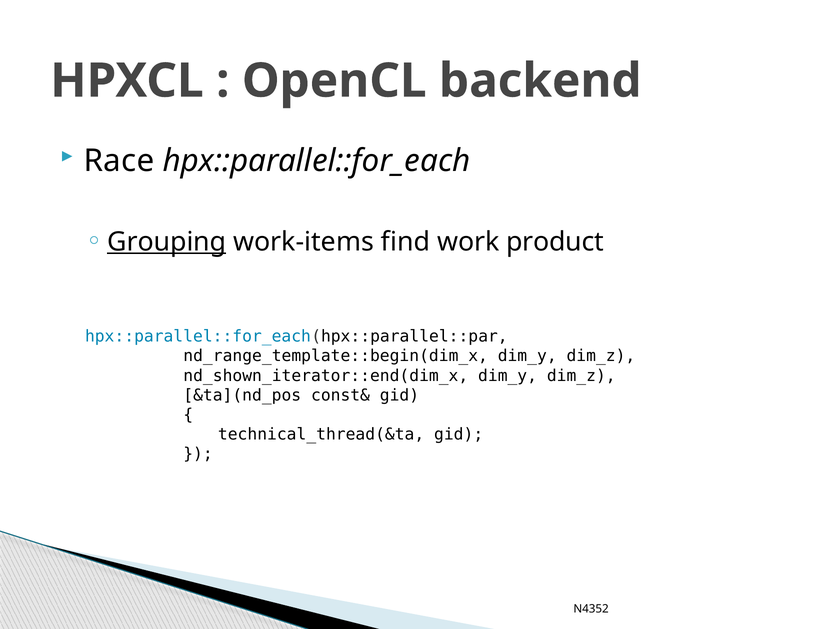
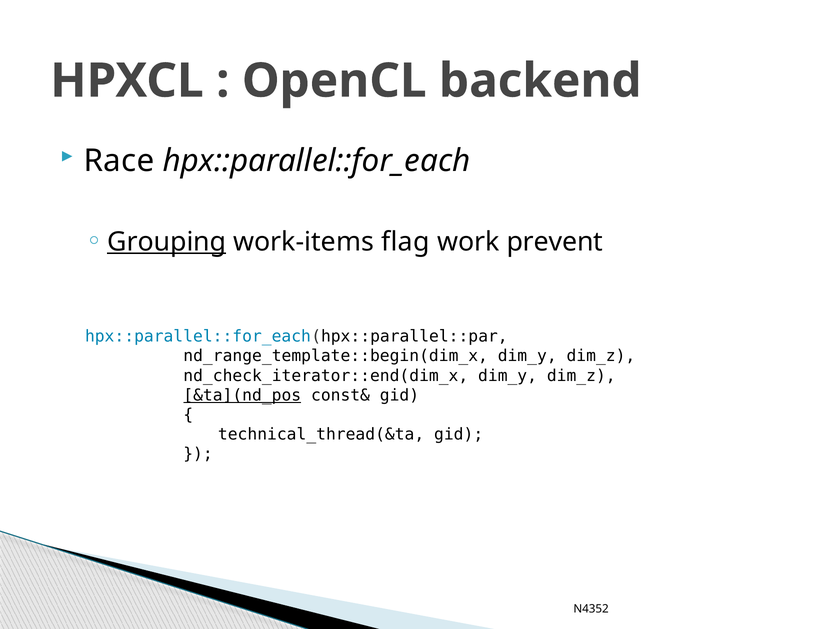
find: find -> flag
product: product -> prevent
nd_shown_iterator::end(dim_x: nd_shown_iterator::end(dim_x -> nd_check_iterator::end(dim_x
&ta](nd_pos underline: none -> present
